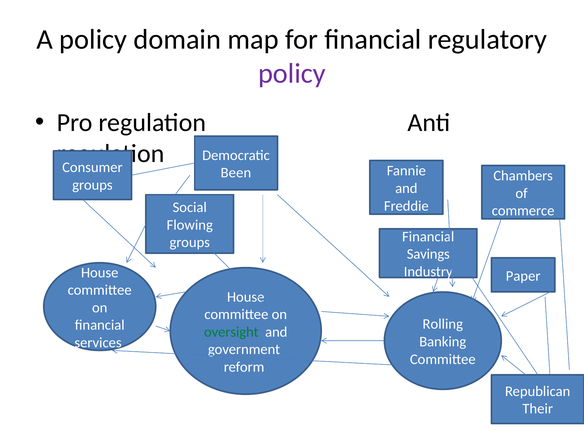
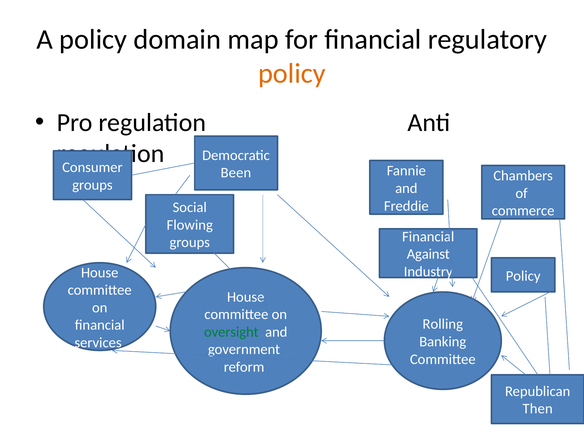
policy at (292, 74) colour: purple -> orange
Savings: Savings -> Against
Paper at (523, 276): Paper -> Policy
Their: Their -> Then
